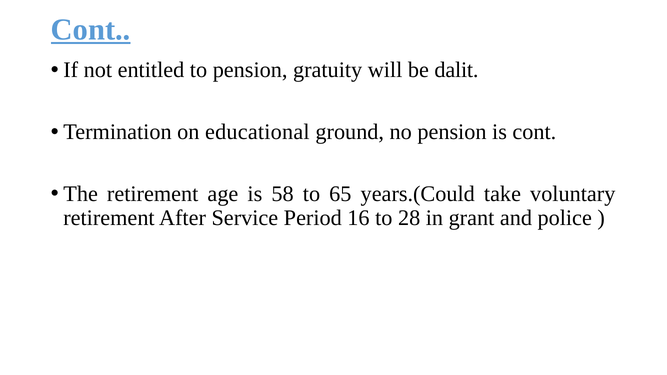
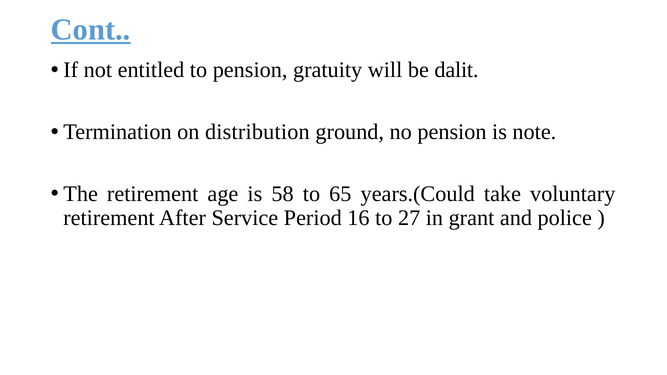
educational: educational -> distribution
is cont: cont -> note
28: 28 -> 27
